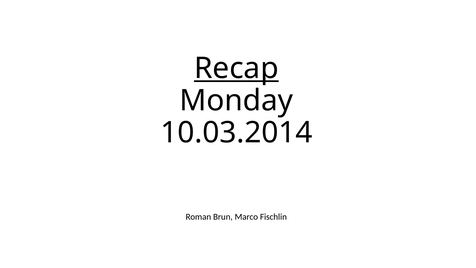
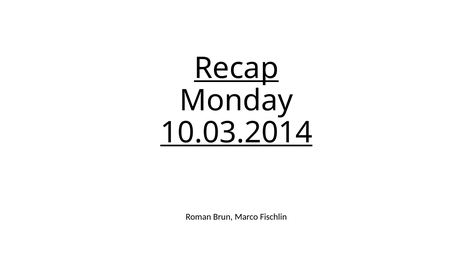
10.03.2014 underline: none -> present
